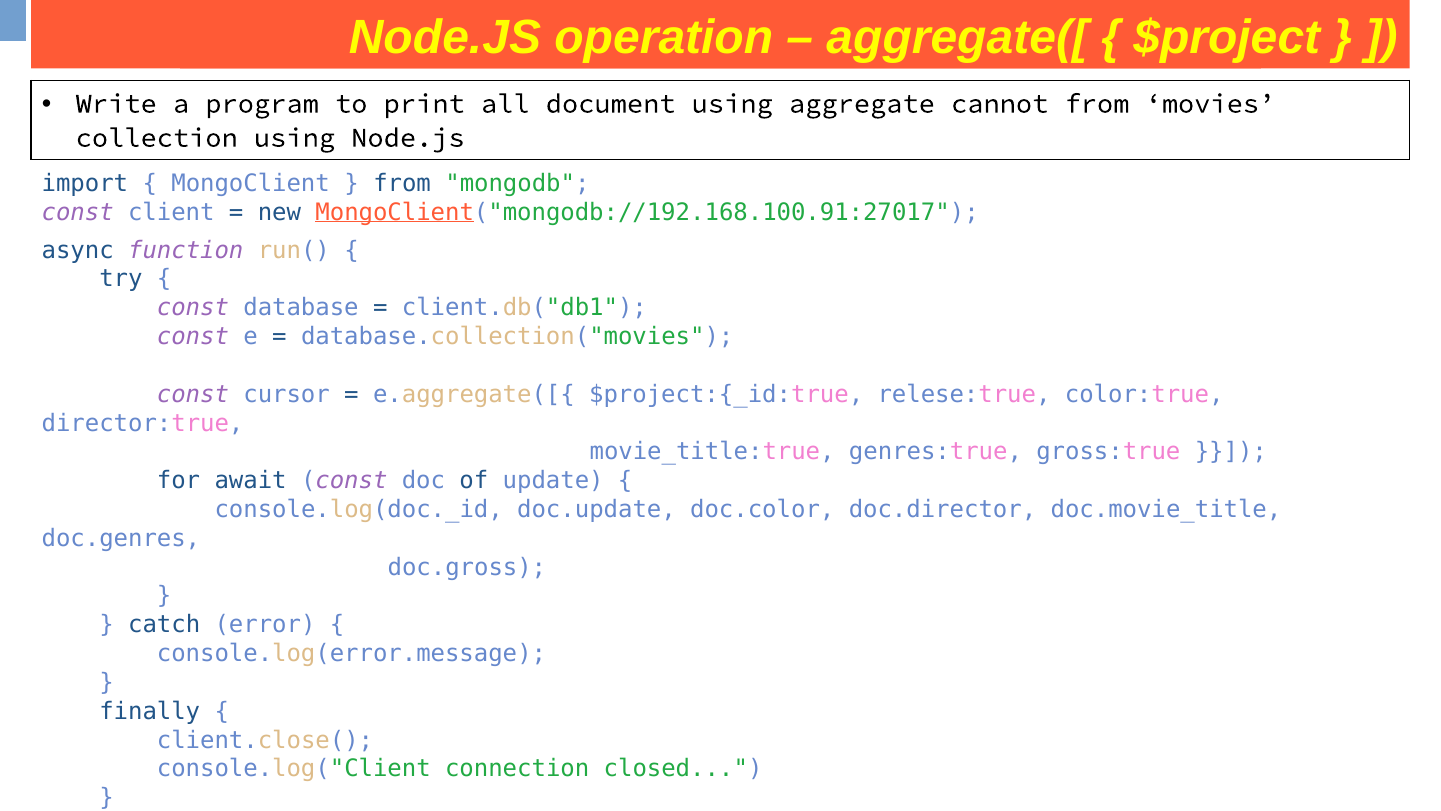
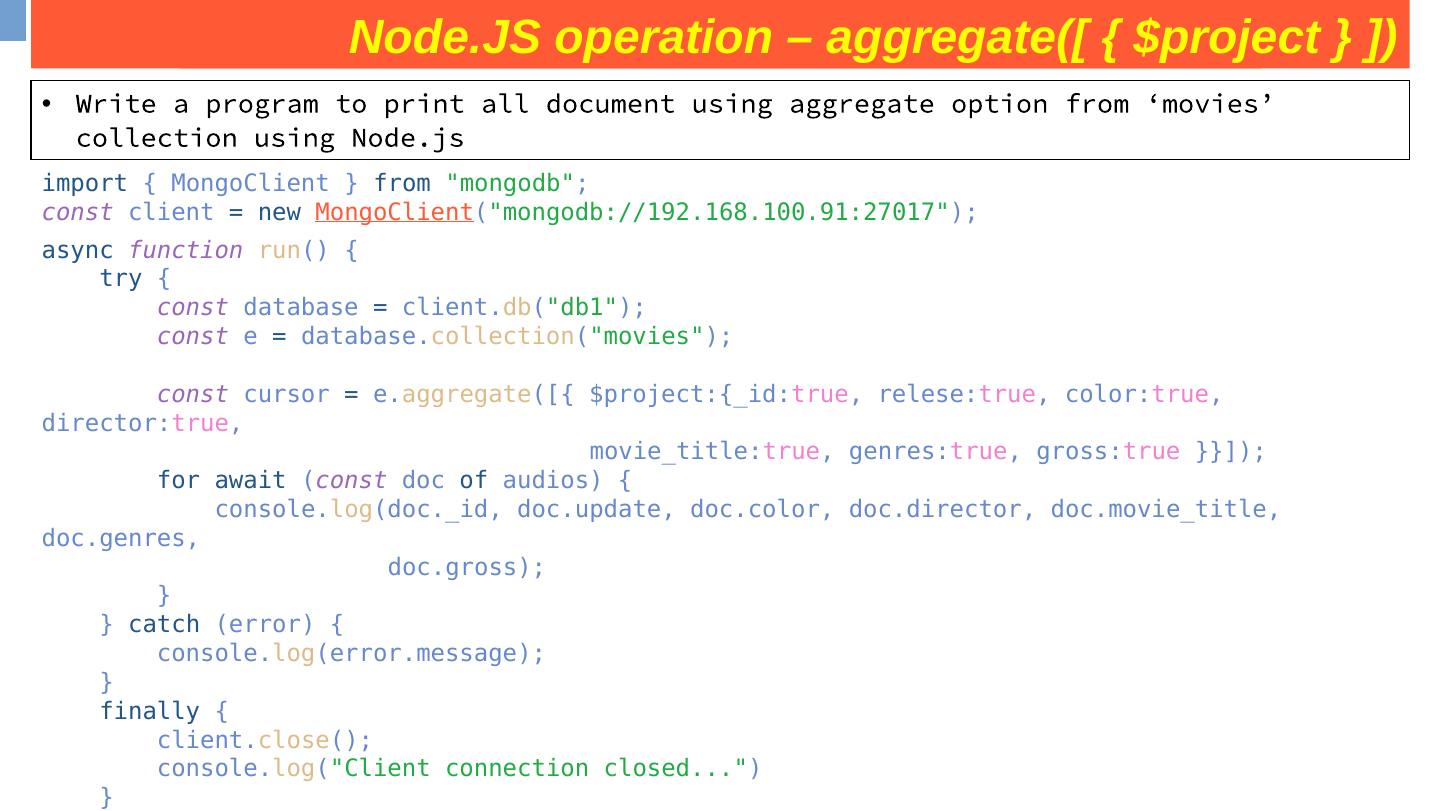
cannot: cannot -> option
update: update -> audios
